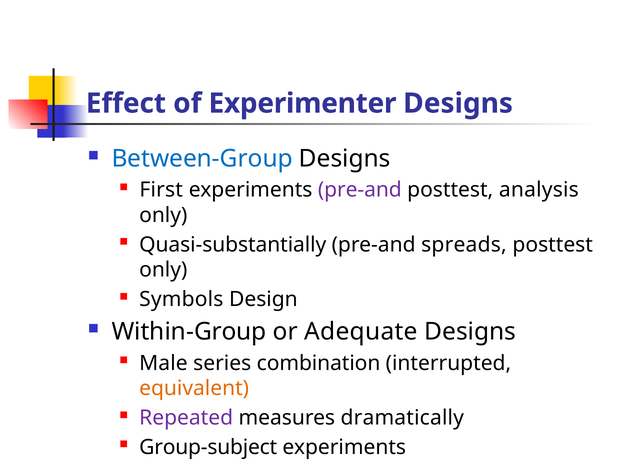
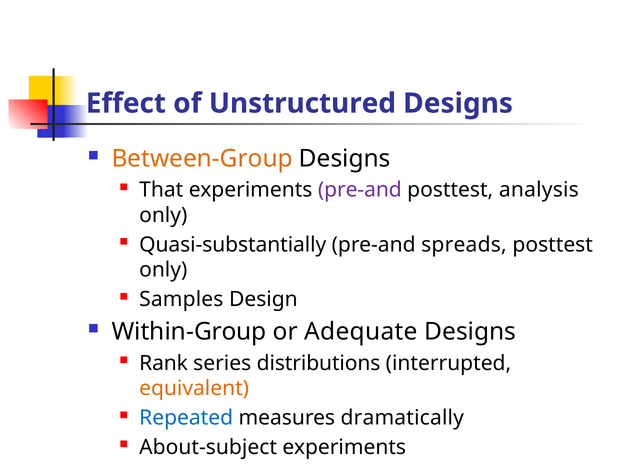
Experimenter: Experimenter -> Unstructured
Between-Group colour: blue -> orange
First: First -> That
Symbols: Symbols -> Samples
Male: Male -> Rank
combination: combination -> distributions
Repeated colour: purple -> blue
Group-subject: Group-subject -> About-subject
